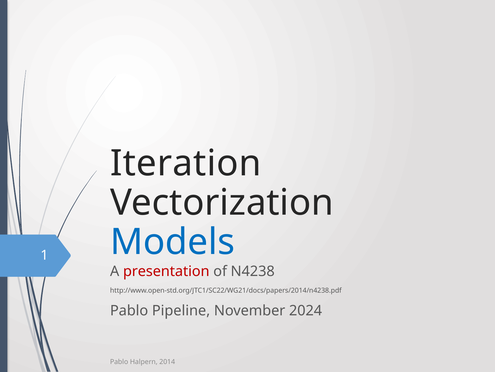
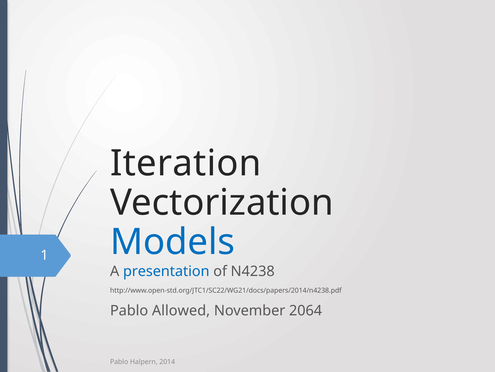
presentation colour: red -> blue
Pipeline: Pipeline -> Allowed
2024: 2024 -> 2064
